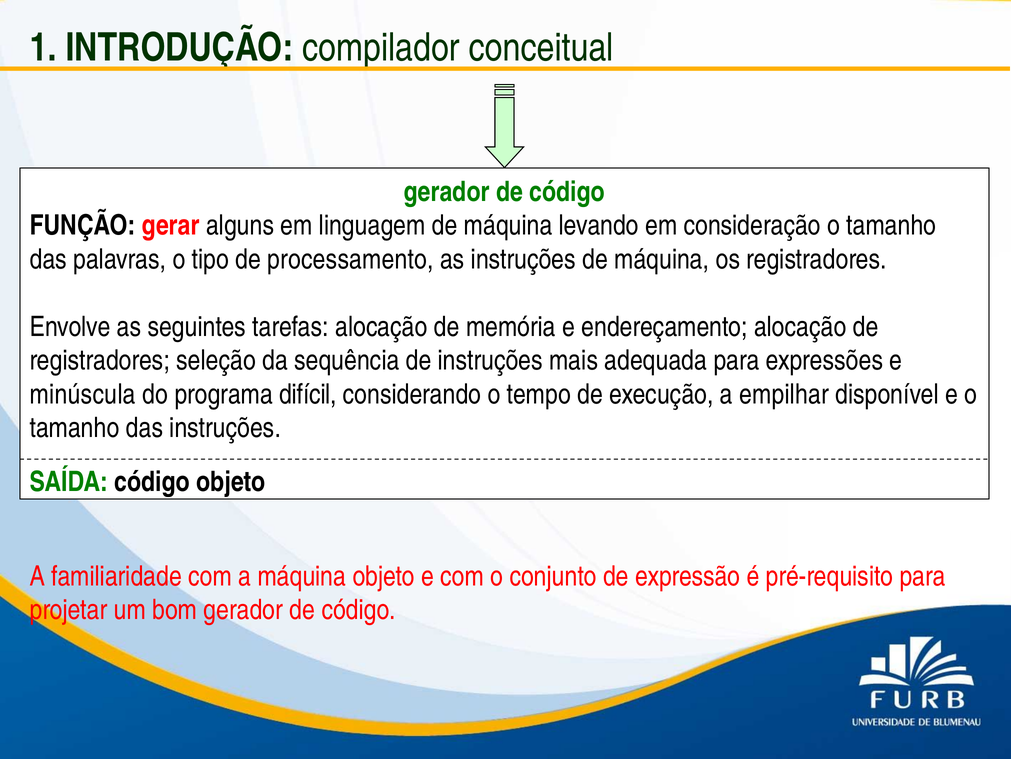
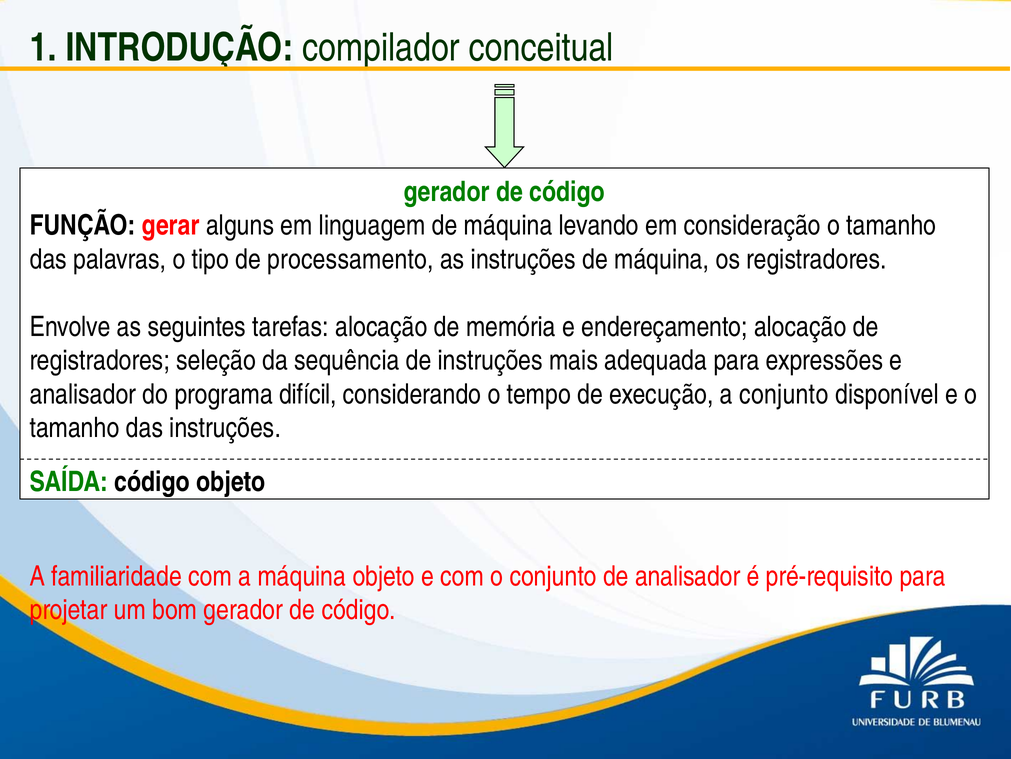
minúscula at (83, 394): minúscula -> analisador
a empilhar: empilhar -> conjunto
de expressão: expressão -> analisador
